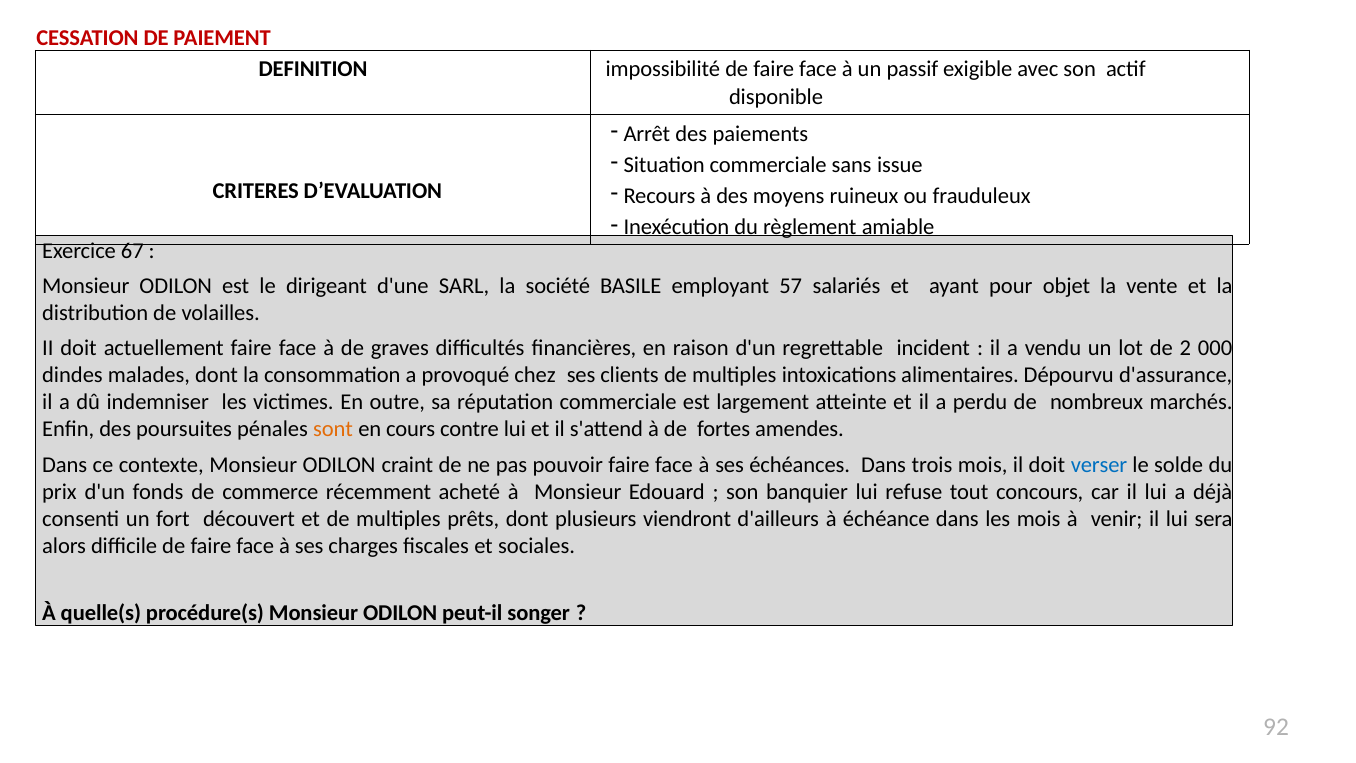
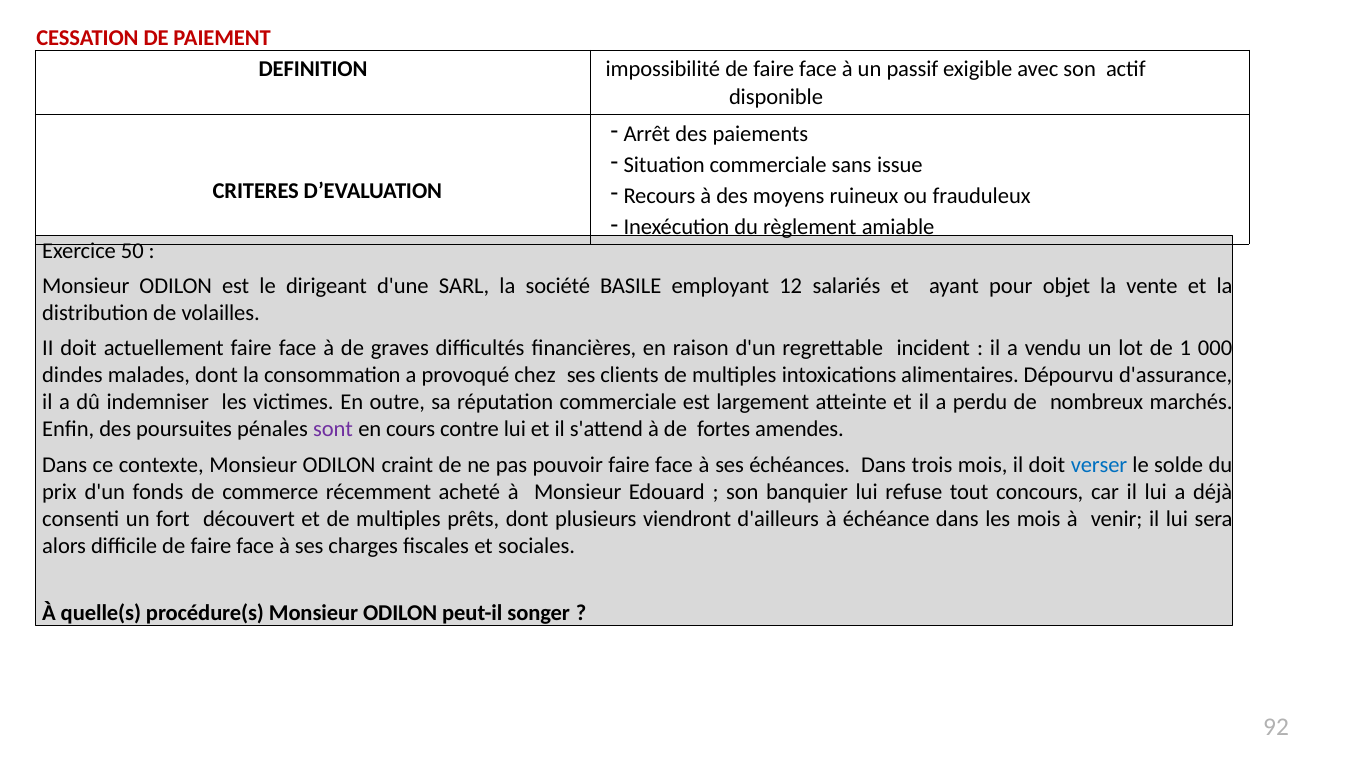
67: 67 -> 50
57: 57 -> 12
2: 2 -> 1
sont colour: orange -> purple
